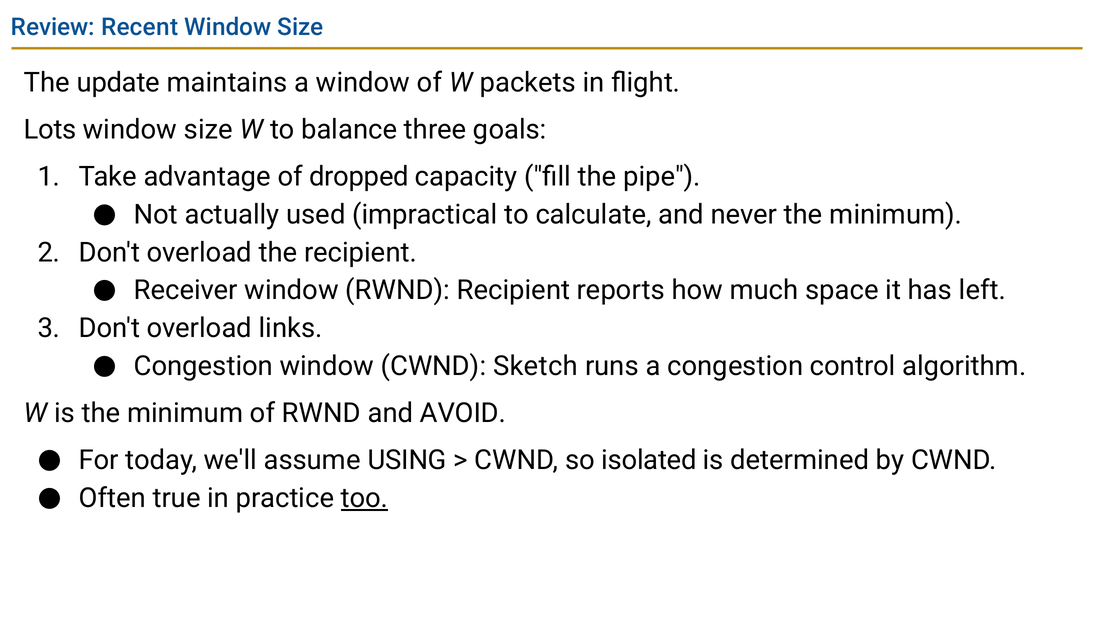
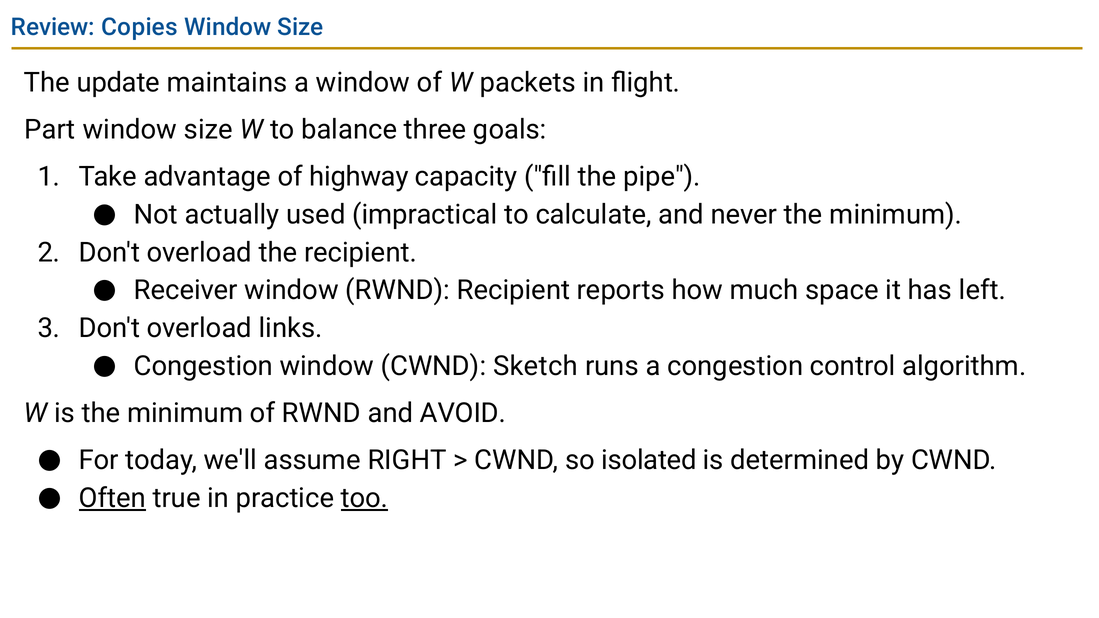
Recent: Recent -> Copies
Lots: Lots -> Part
dropped: dropped -> highway
USING: USING -> RIGHT
Often underline: none -> present
